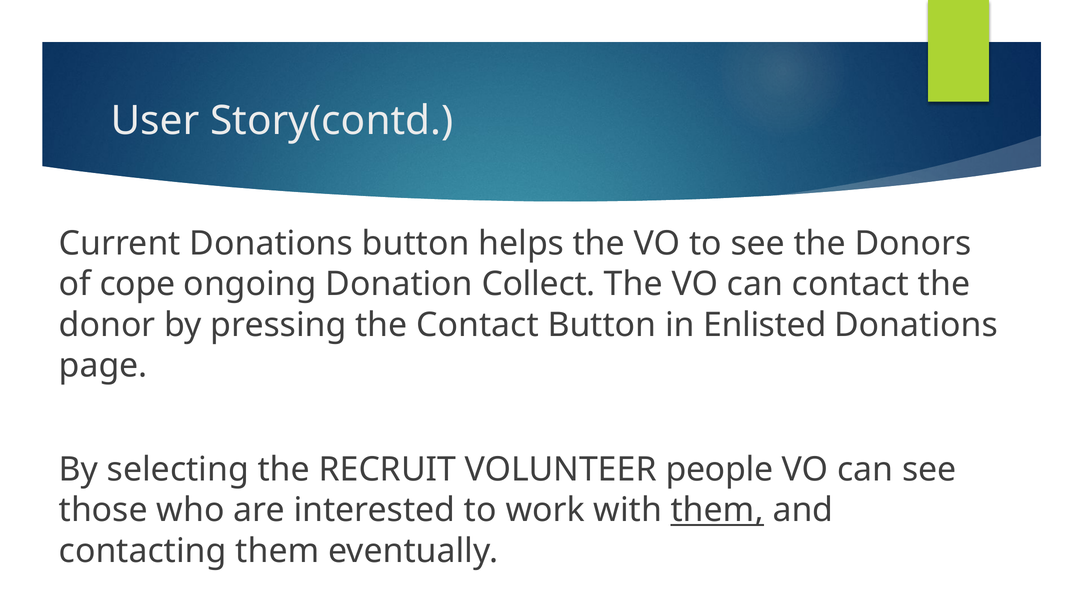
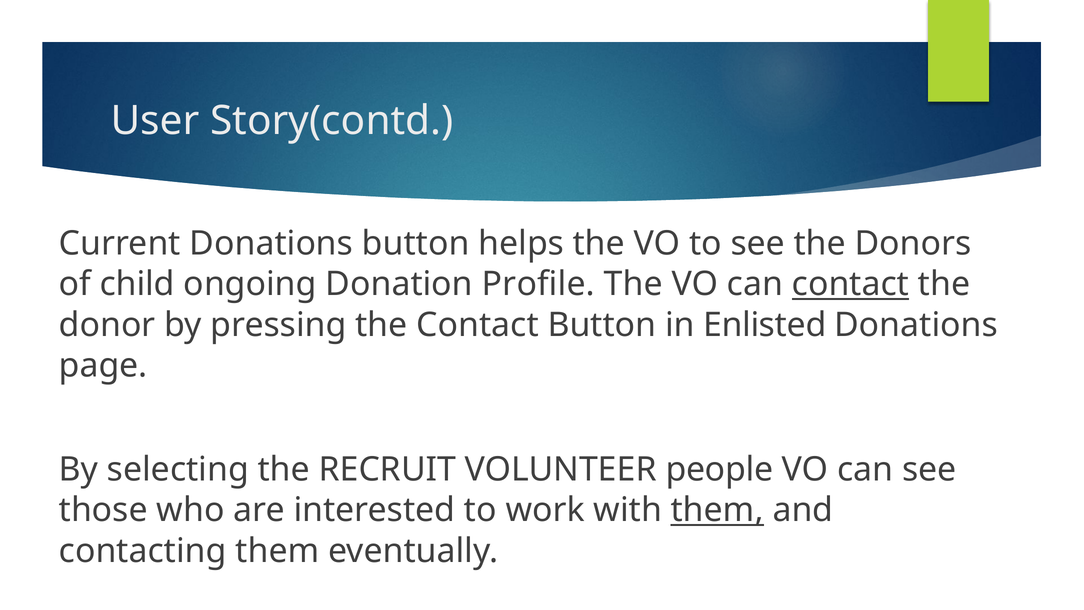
cope: cope -> child
Collect: Collect -> Profile
contact at (850, 284) underline: none -> present
